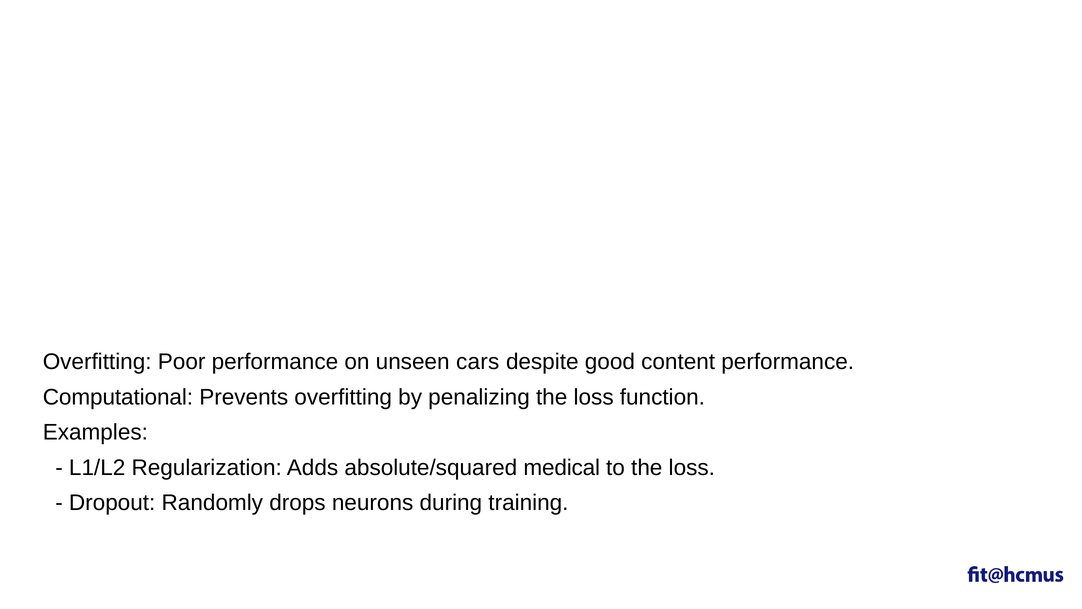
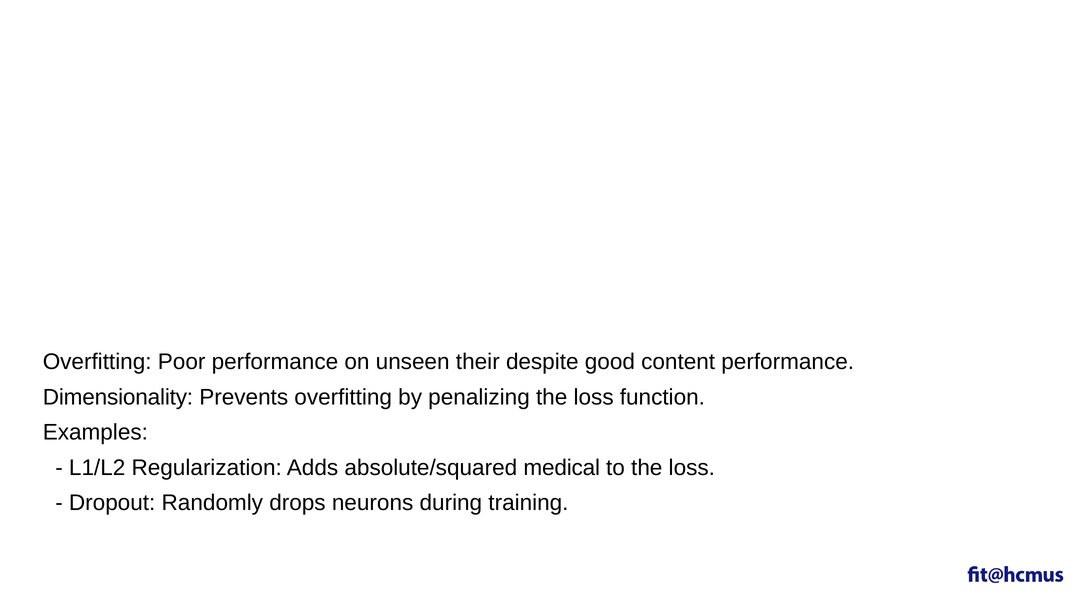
cars: cars -> their
Computational: Computational -> Dimensionality
